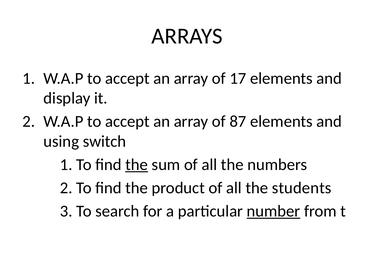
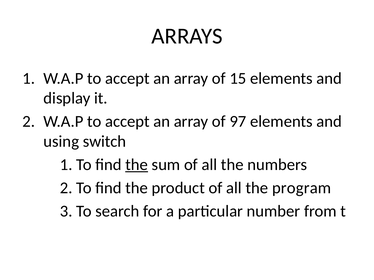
17: 17 -> 15
87: 87 -> 97
students: students -> program
number underline: present -> none
